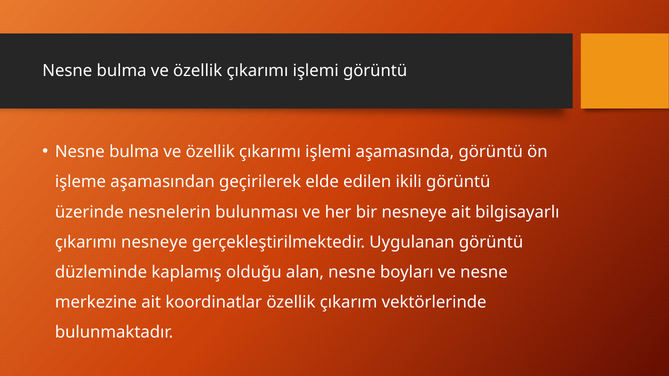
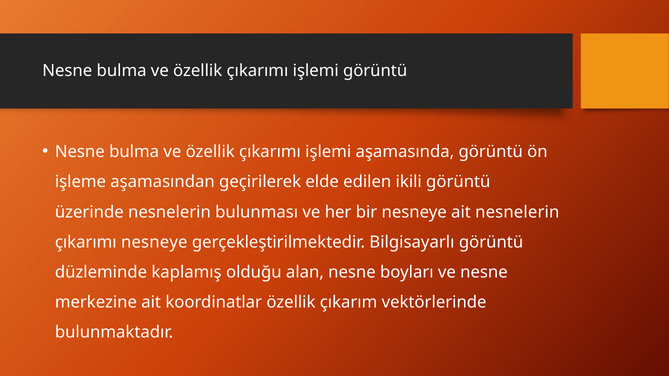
ait bilgisayarlı: bilgisayarlı -> nesnelerin
Uygulanan: Uygulanan -> Bilgisayarlı
